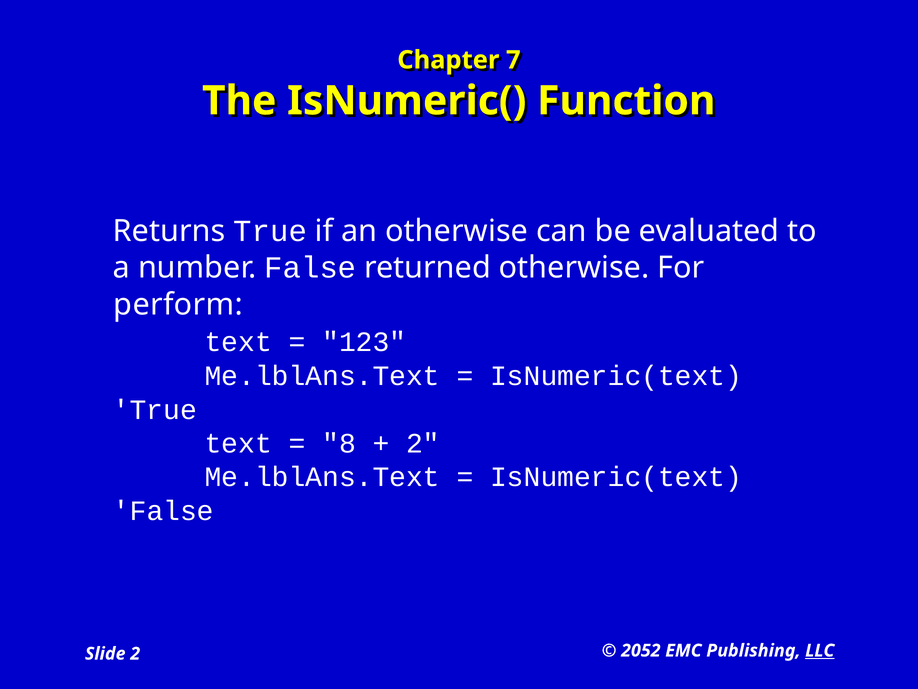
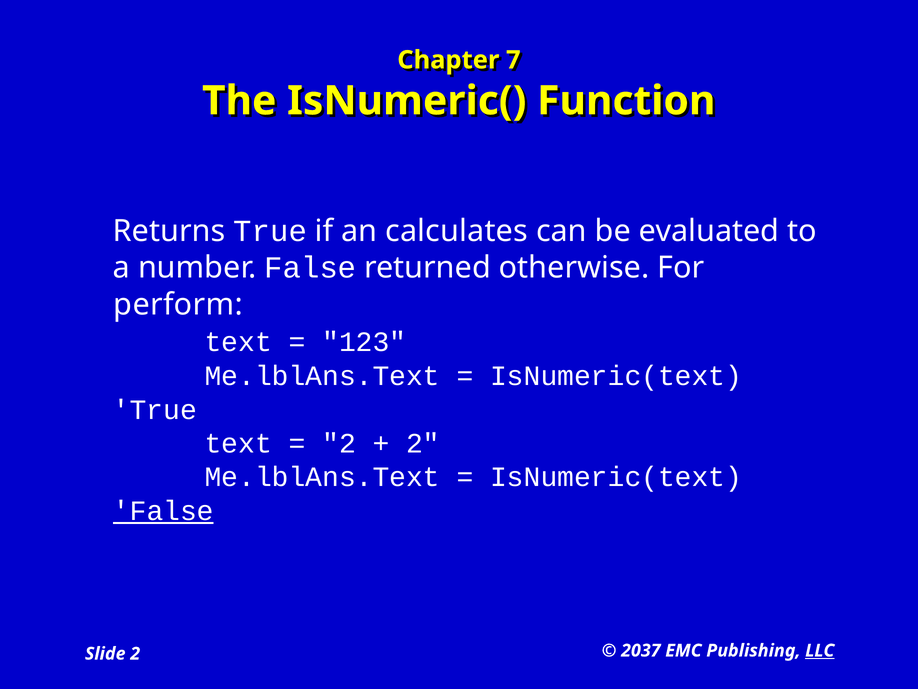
an otherwise: otherwise -> calculates
8 at (339, 443): 8 -> 2
False at (163, 511) underline: none -> present
2052: 2052 -> 2037
